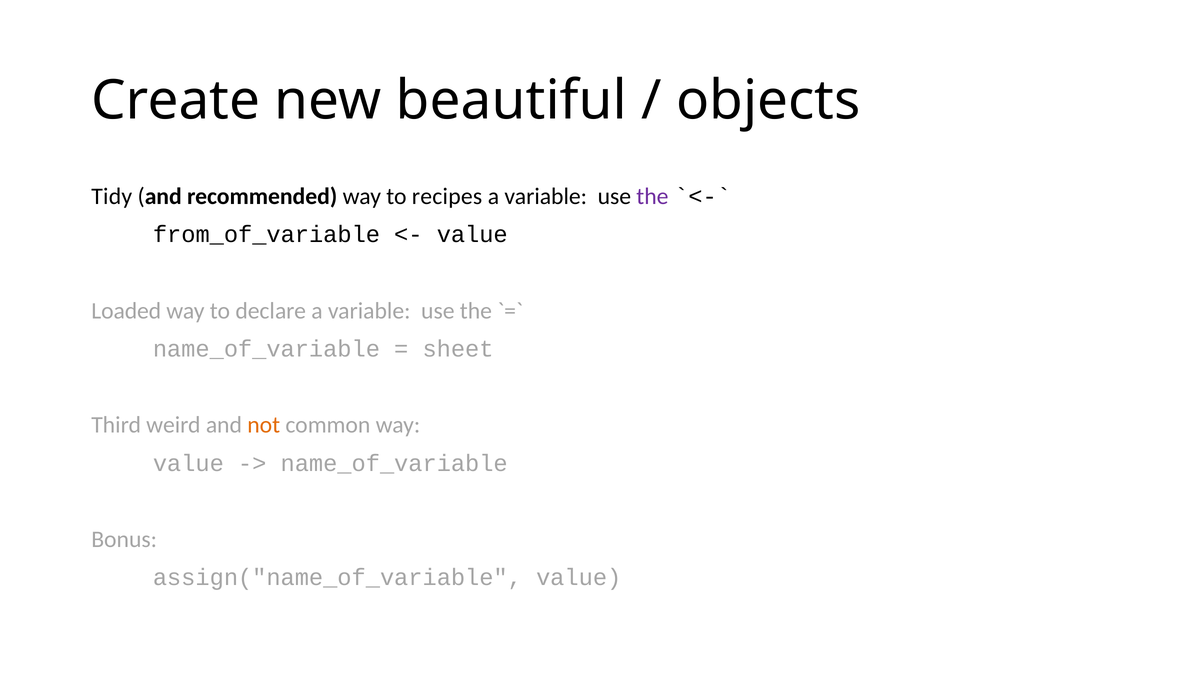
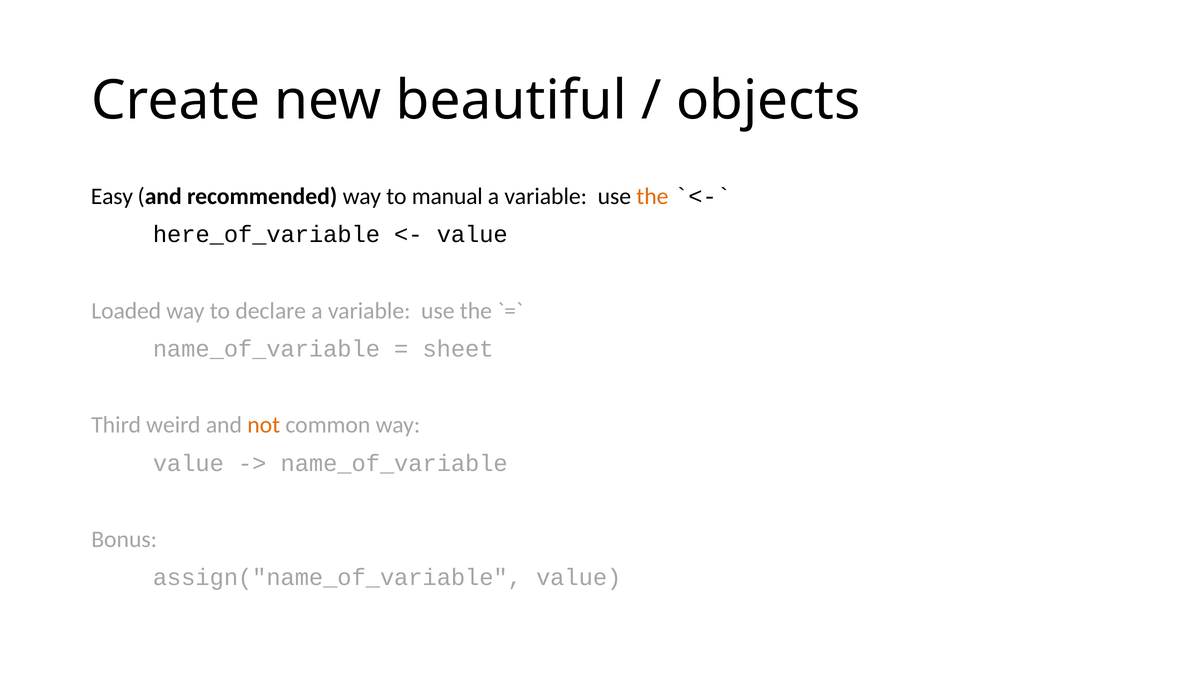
Tidy: Tidy -> Easy
recipes: recipes -> manual
the at (652, 197) colour: purple -> orange
from_of_variable: from_of_variable -> here_of_variable
